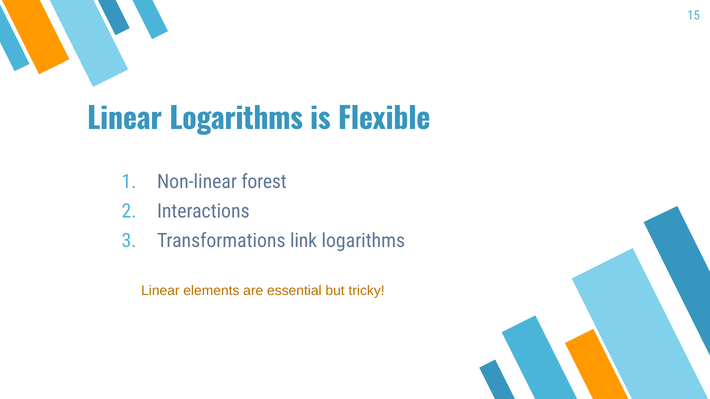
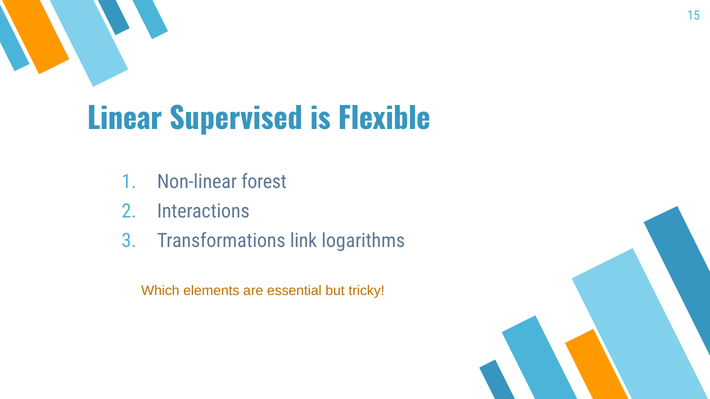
Linear Logarithms: Logarithms -> Supervised
Linear at (160, 291): Linear -> Which
